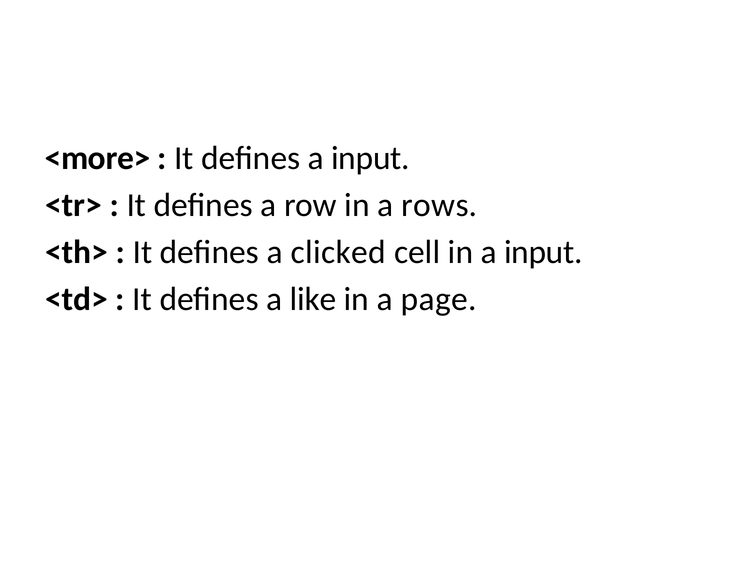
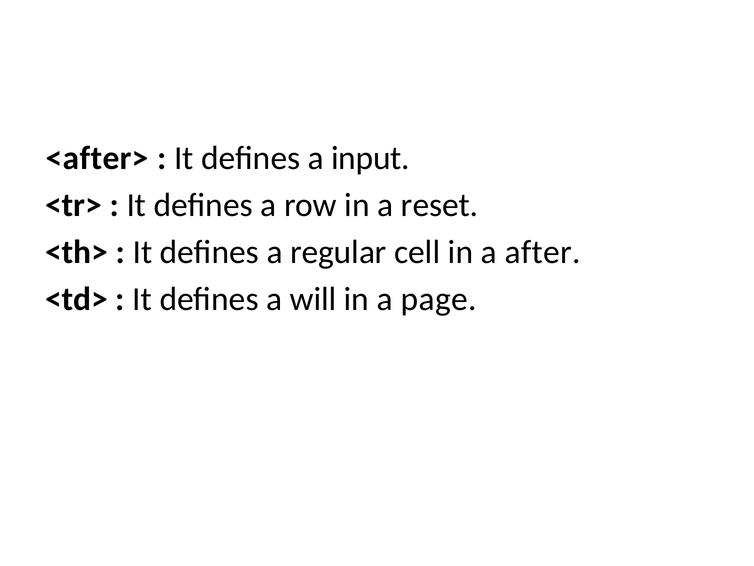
<more>: <more> -> <after>
rows: rows -> reset
clicked: clicked -> regular
in a input: input -> after
like: like -> will
